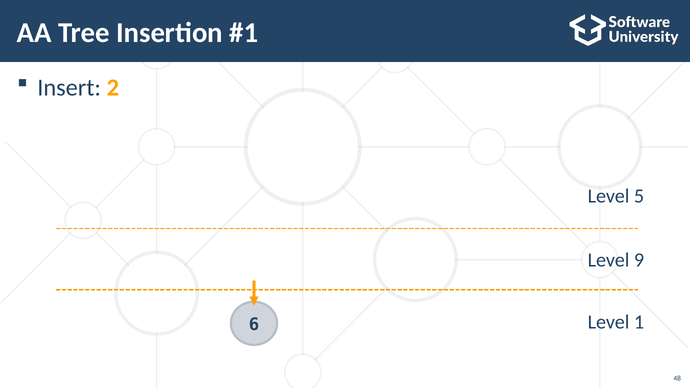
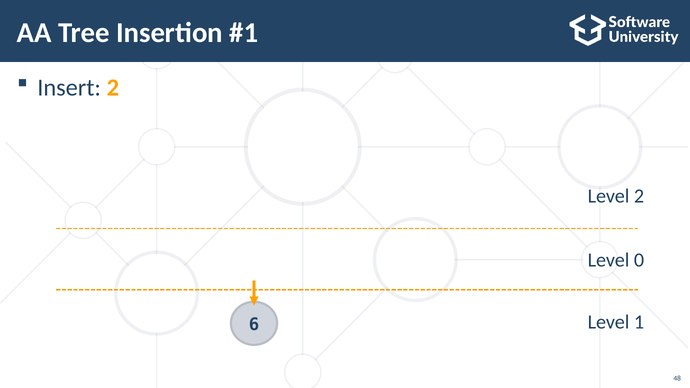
Level 5: 5 -> 2
9: 9 -> 0
